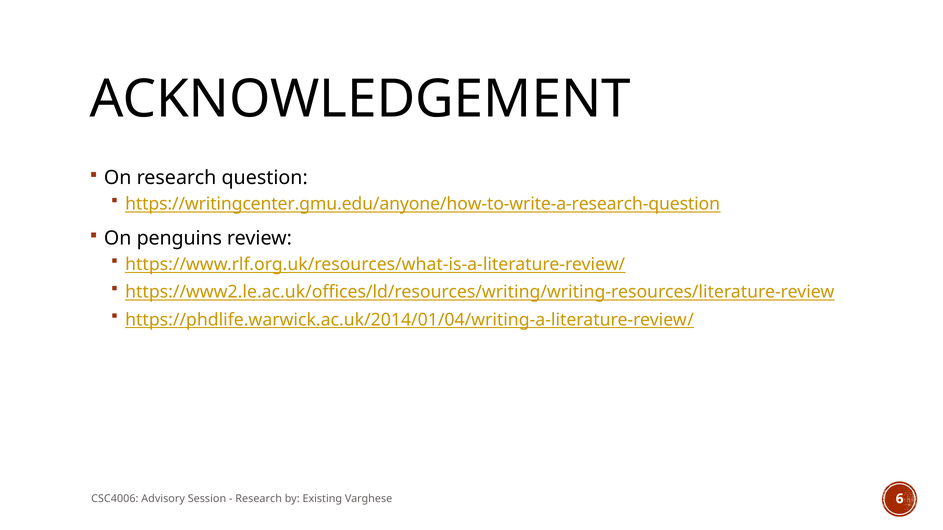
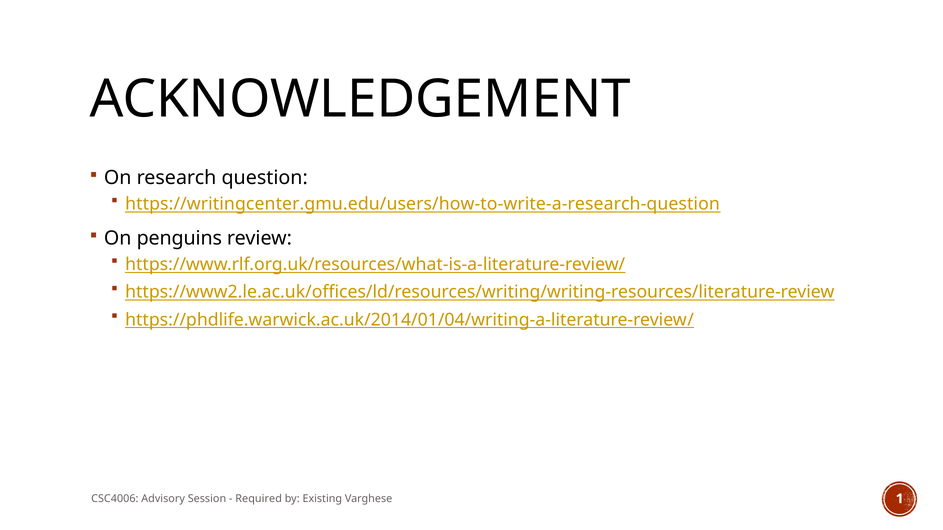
https://writingcenter.gmu.edu/anyone/how-to-write-a-research-question: https://writingcenter.gmu.edu/anyone/how-to-write-a-research-question -> https://writingcenter.gmu.edu/users/how-to-write-a-research-question
Research at (259, 499): Research -> Required
6: 6 -> 1
